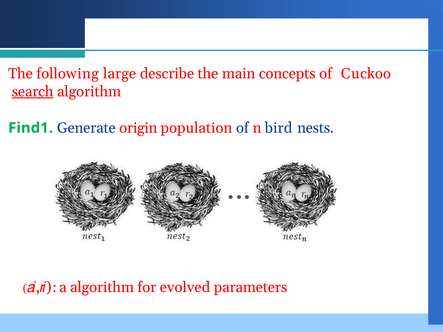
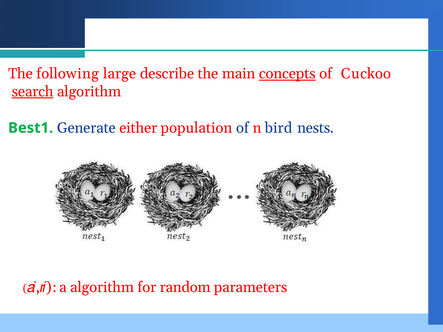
concepts underline: none -> present
Find1: Find1 -> Best1
origin: origin -> either
evolved: evolved -> random
